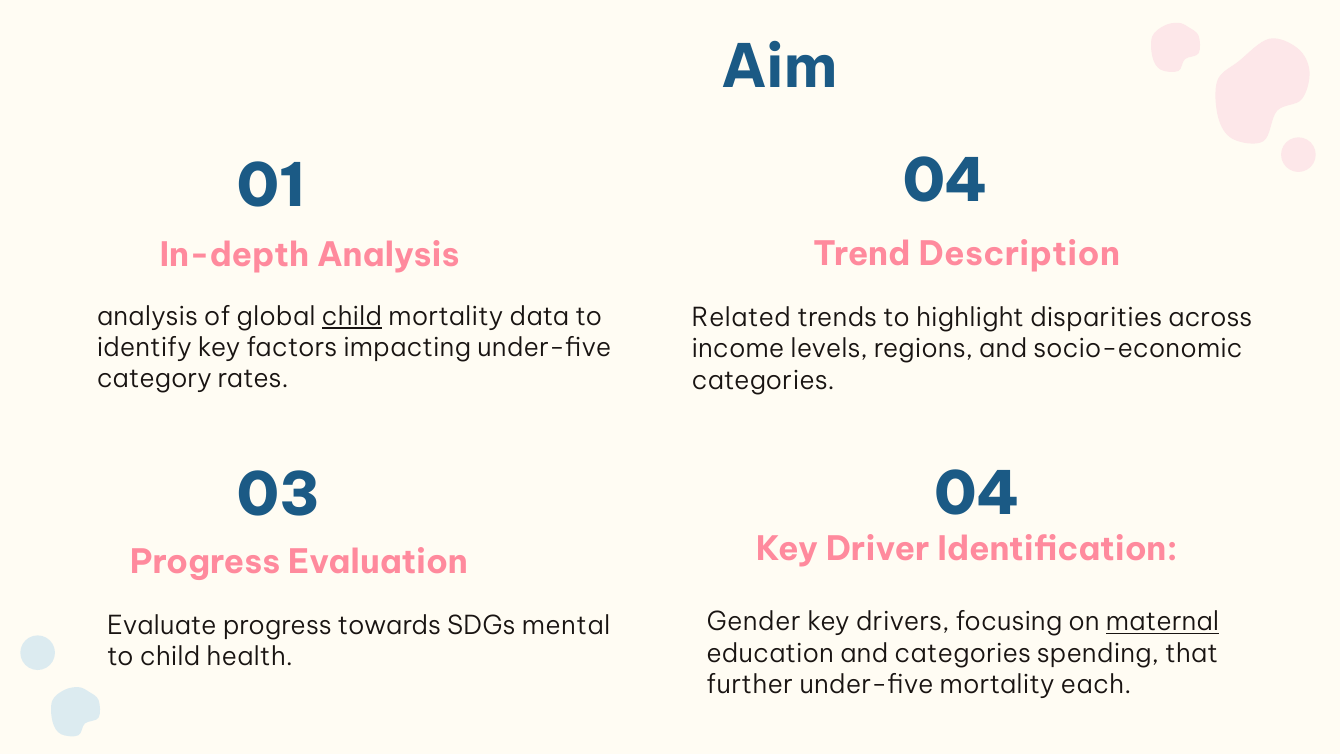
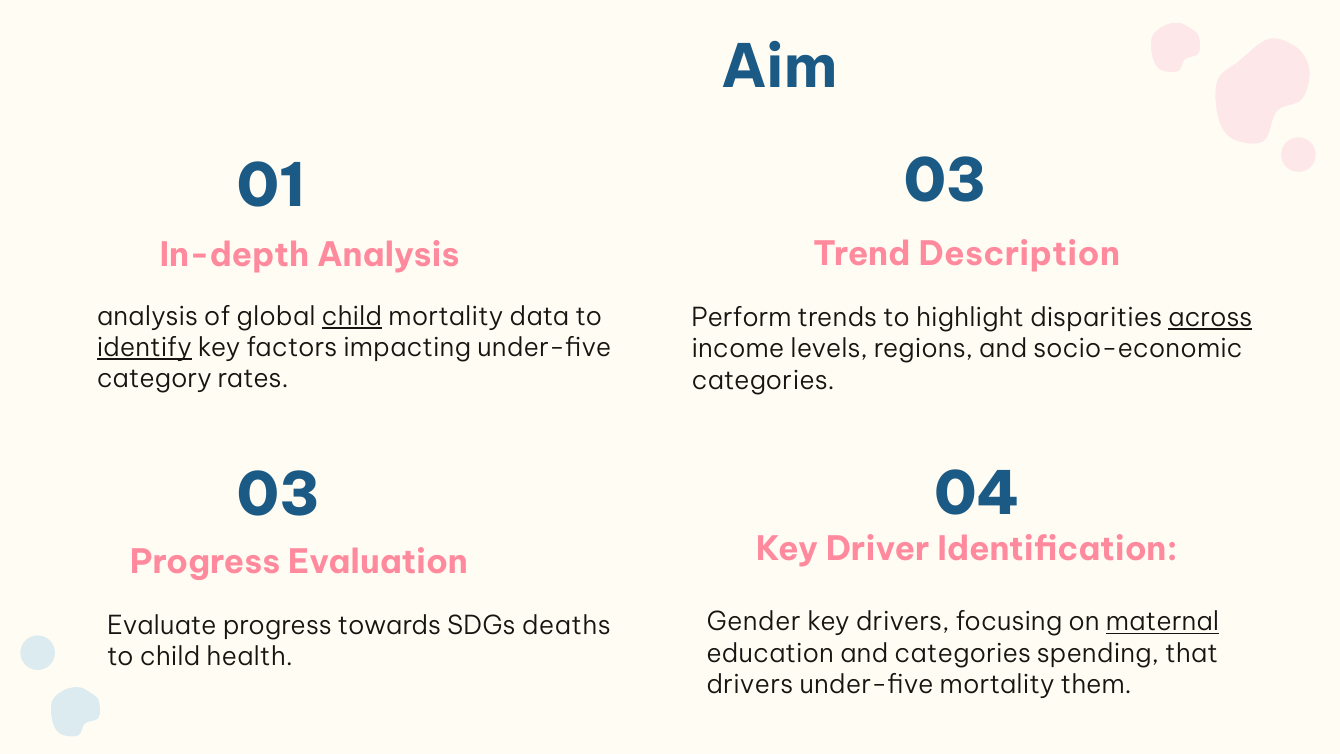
01 04: 04 -> 03
Related: Related -> Perform
across underline: none -> present
identify underline: none -> present
mental: mental -> deaths
further at (750, 685): further -> drivers
each: each -> them
